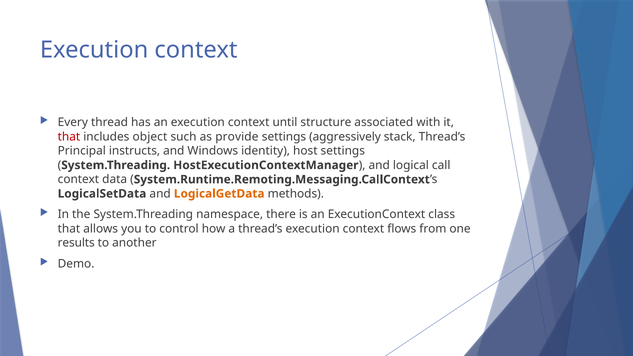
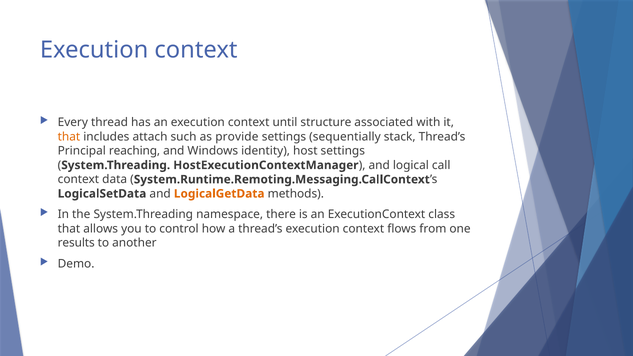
that at (69, 137) colour: red -> orange
object: object -> attach
aggressively: aggressively -> sequentially
instructs: instructs -> reaching
